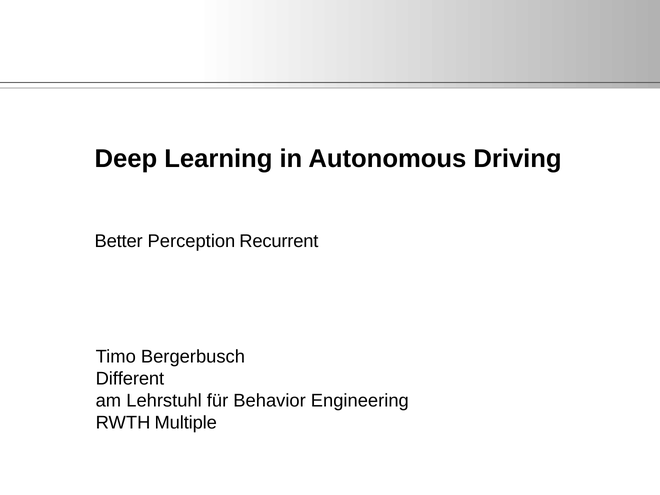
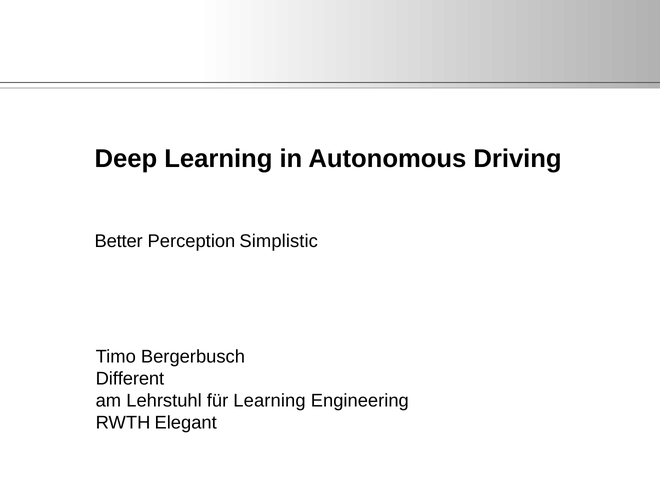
Recurrent: Recurrent -> Simplistic
für Behavior: Behavior -> Learning
Multiple: Multiple -> Elegant
